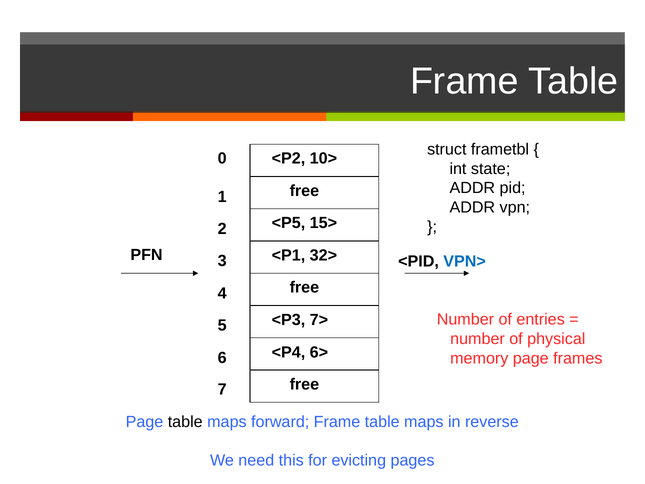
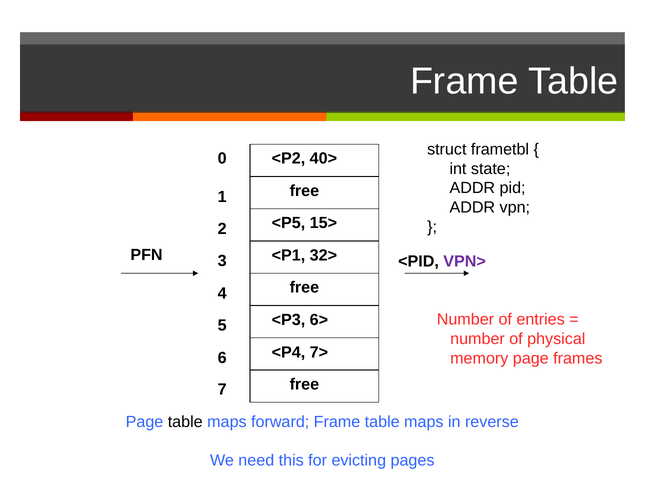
10>: 10> -> 40>
VPN> colour: blue -> purple
7>: 7> -> 6>
6>: 6> -> 7>
